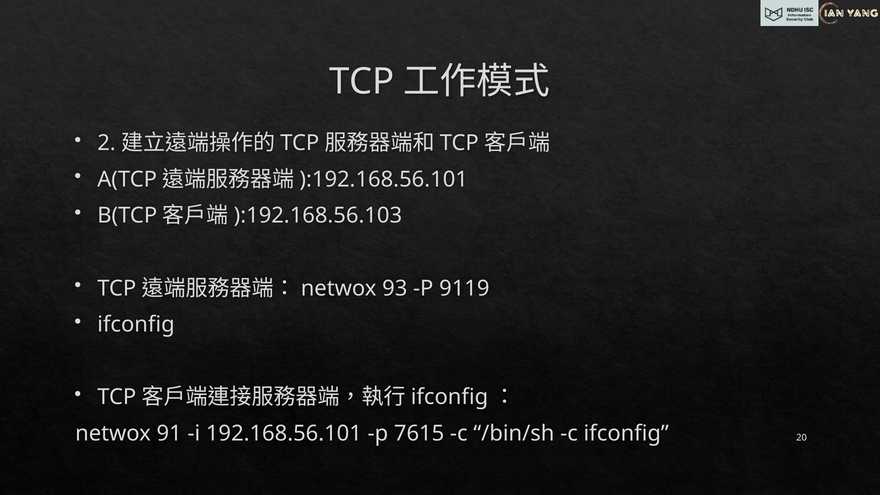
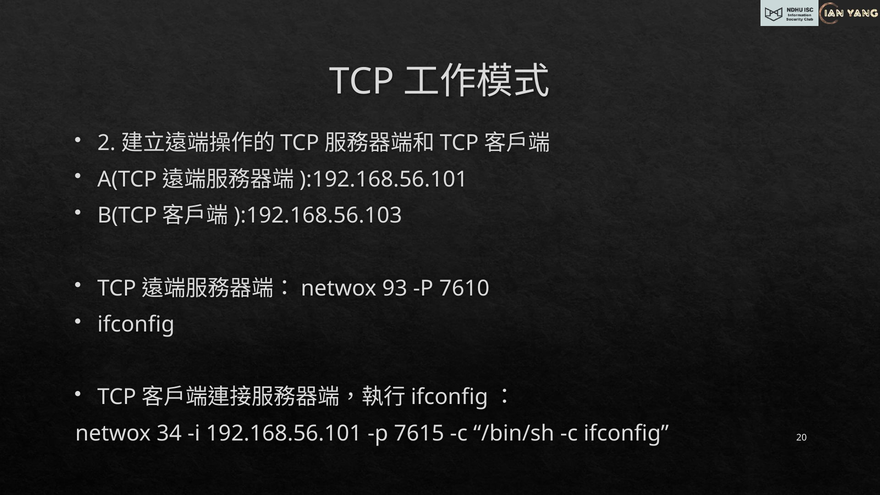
9119: 9119 -> 7610
91: 91 -> 34
